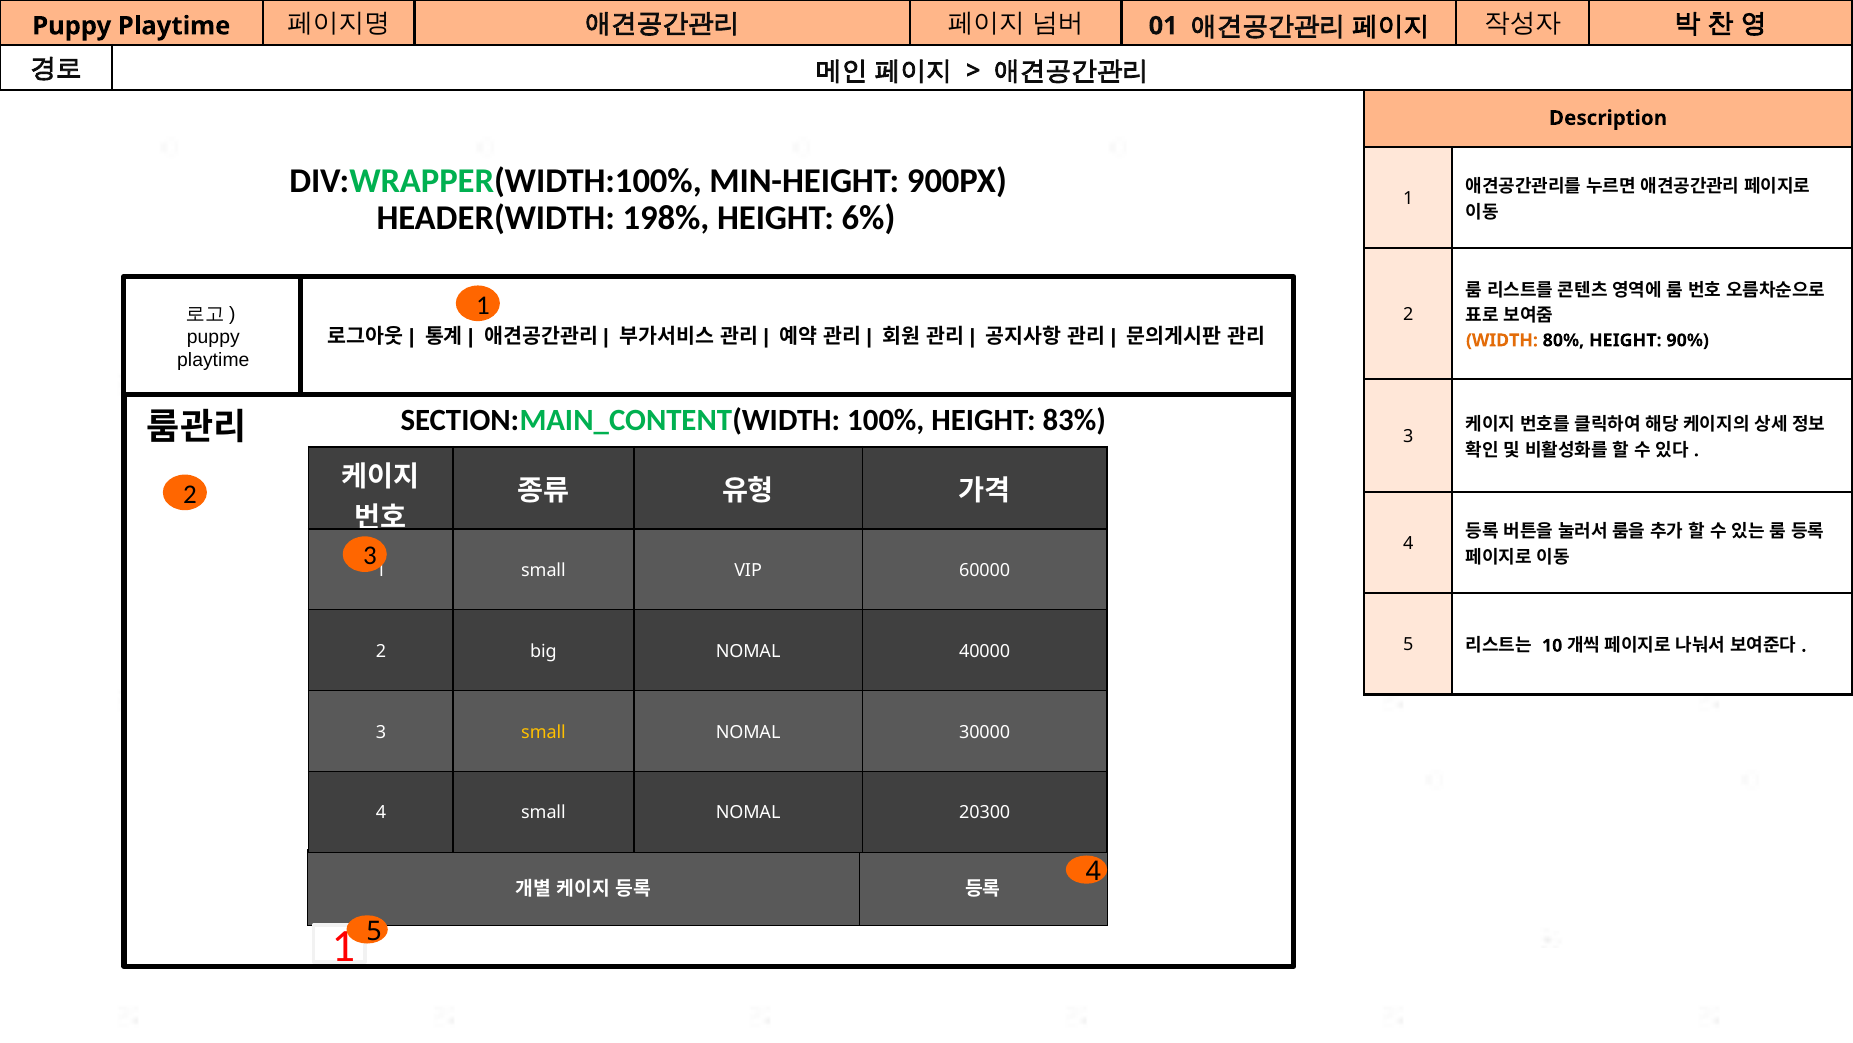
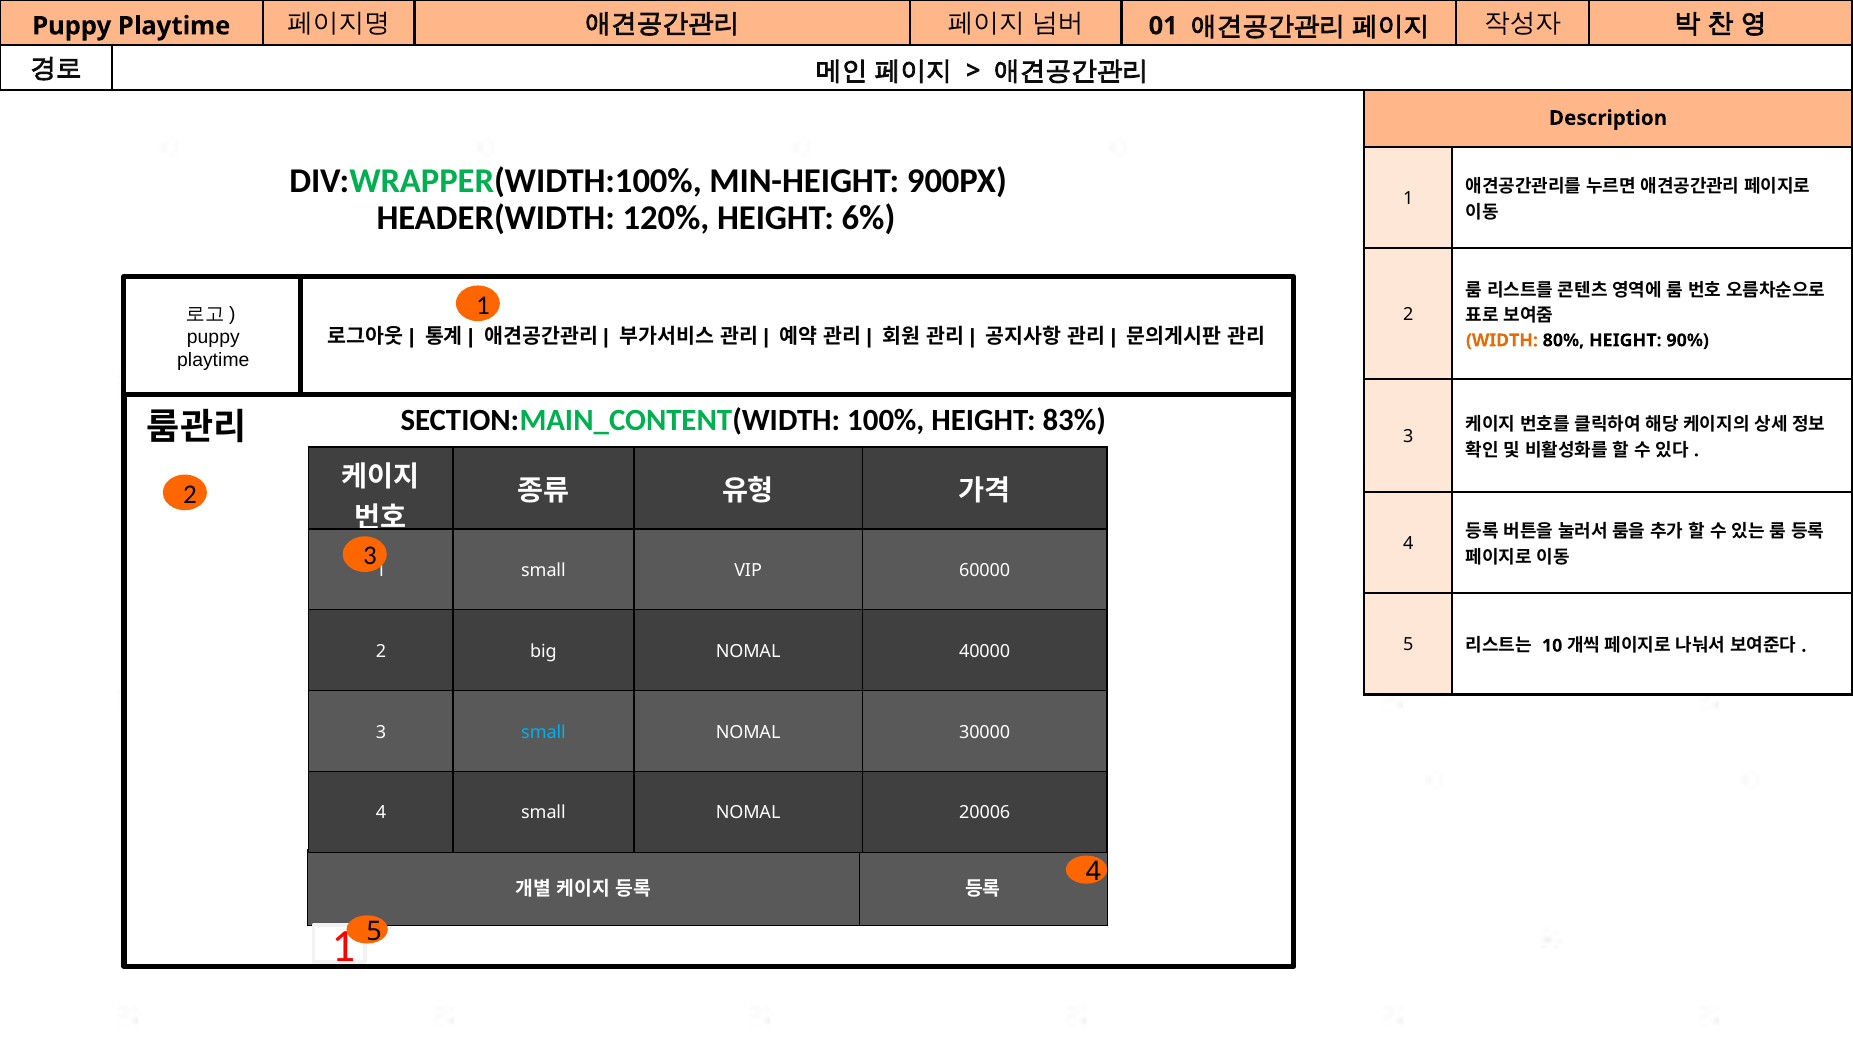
198%: 198% -> 120%
small at (544, 732) colour: yellow -> light blue
20300: 20300 -> 20006
